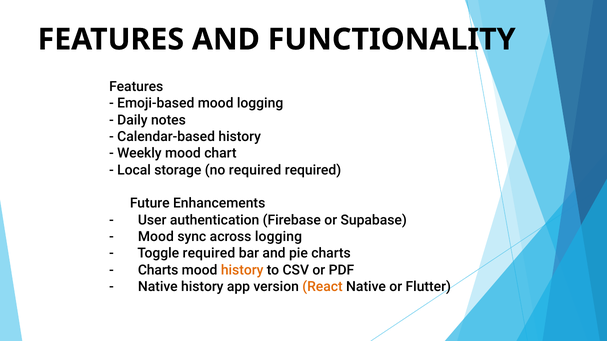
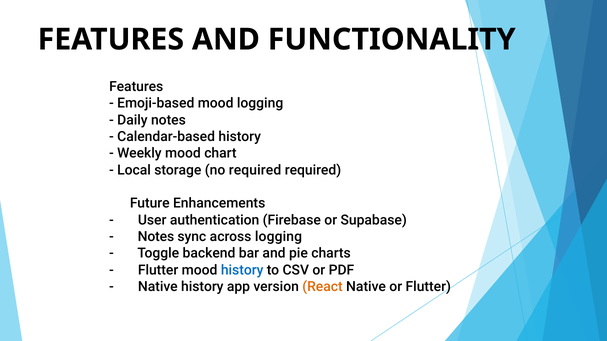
Mood at (156, 237): Mood -> Notes
Toggle required: required -> backend
Charts at (158, 270): Charts -> Flutter
history at (242, 270) colour: orange -> blue
